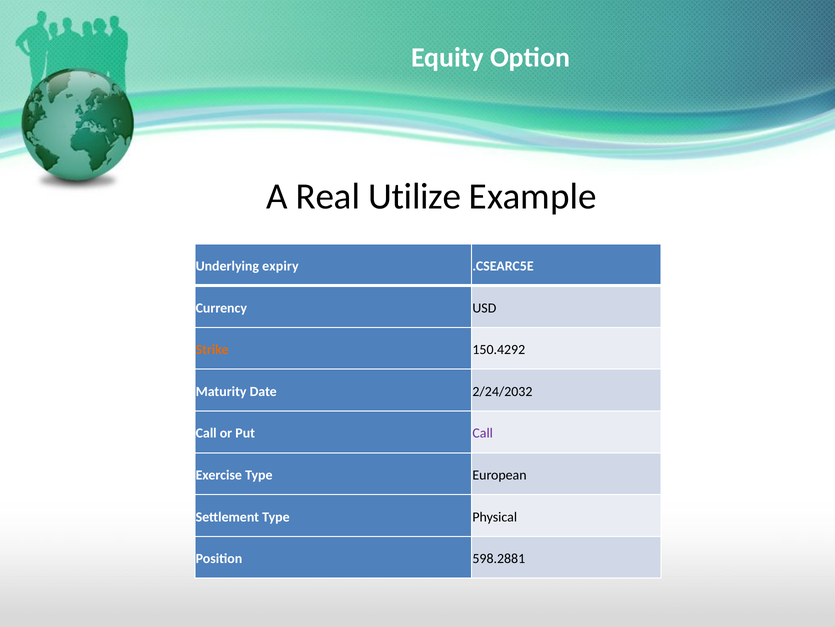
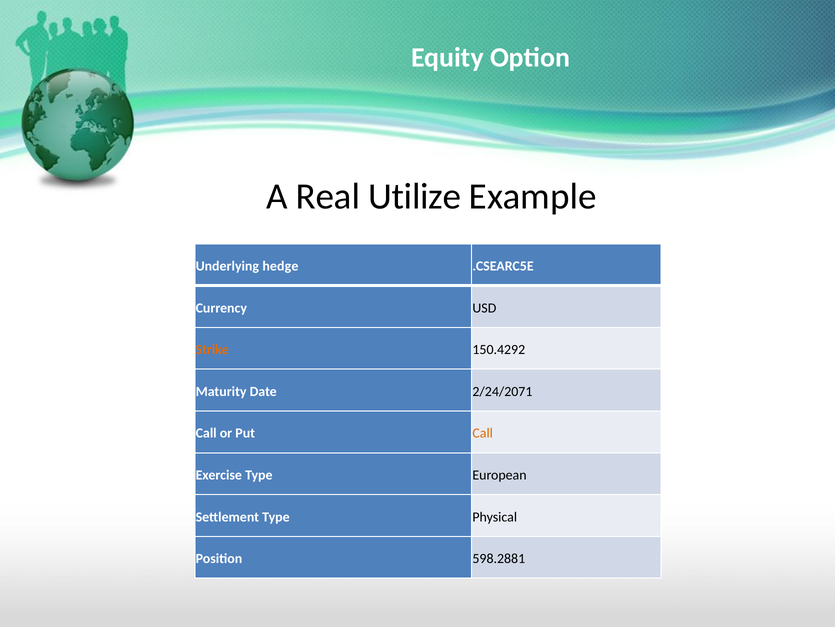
expiry: expiry -> hedge
2/24/2032: 2/24/2032 -> 2/24/2071
Call at (483, 433) colour: purple -> orange
